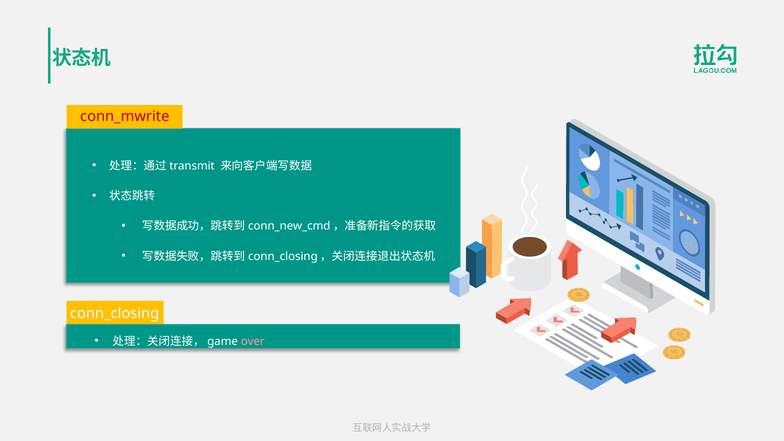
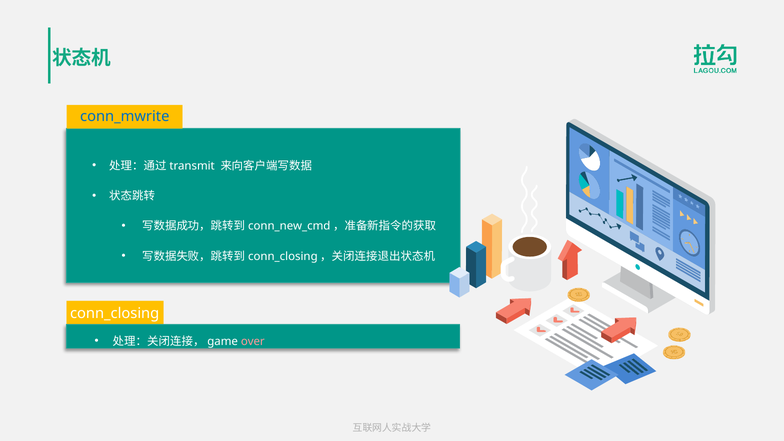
conn_mwrite colour: red -> blue
